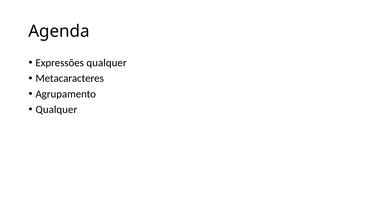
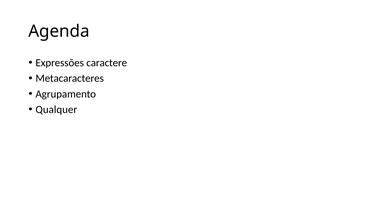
Expressões qualquer: qualquer -> caractere
